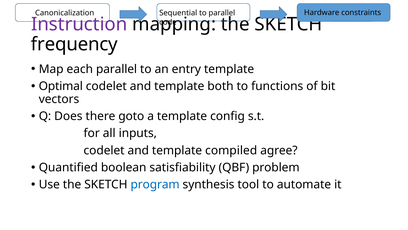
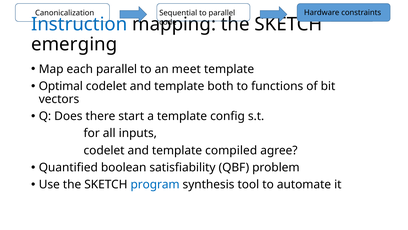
Instruction colour: purple -> blue
frequency: frequency -> emerging
entry: entry -> meet
goto: goto -> start
